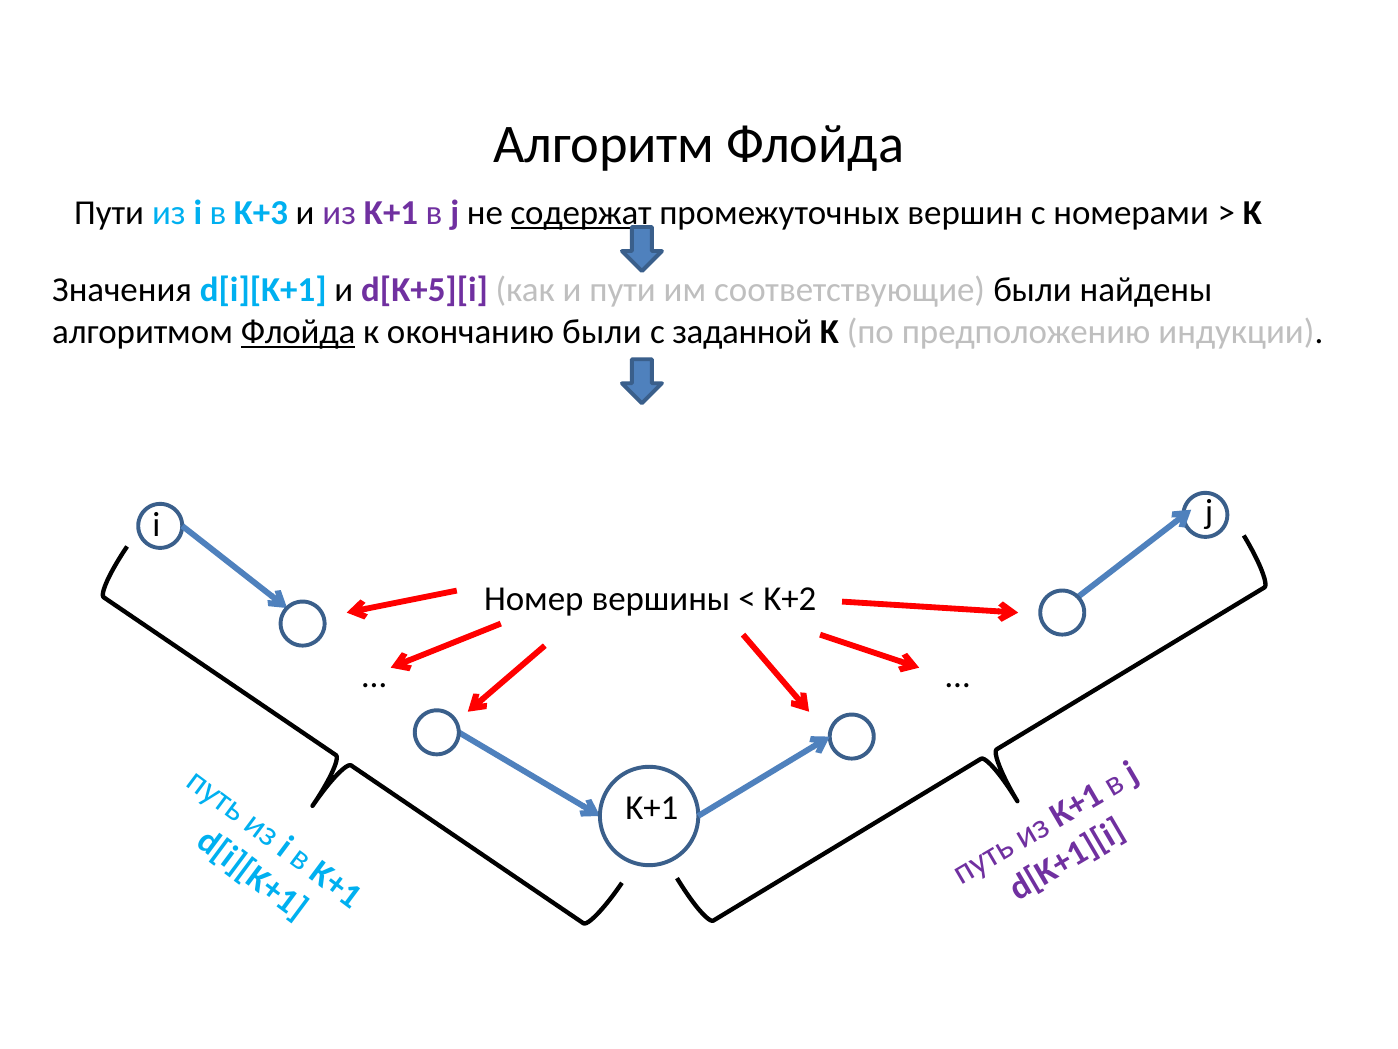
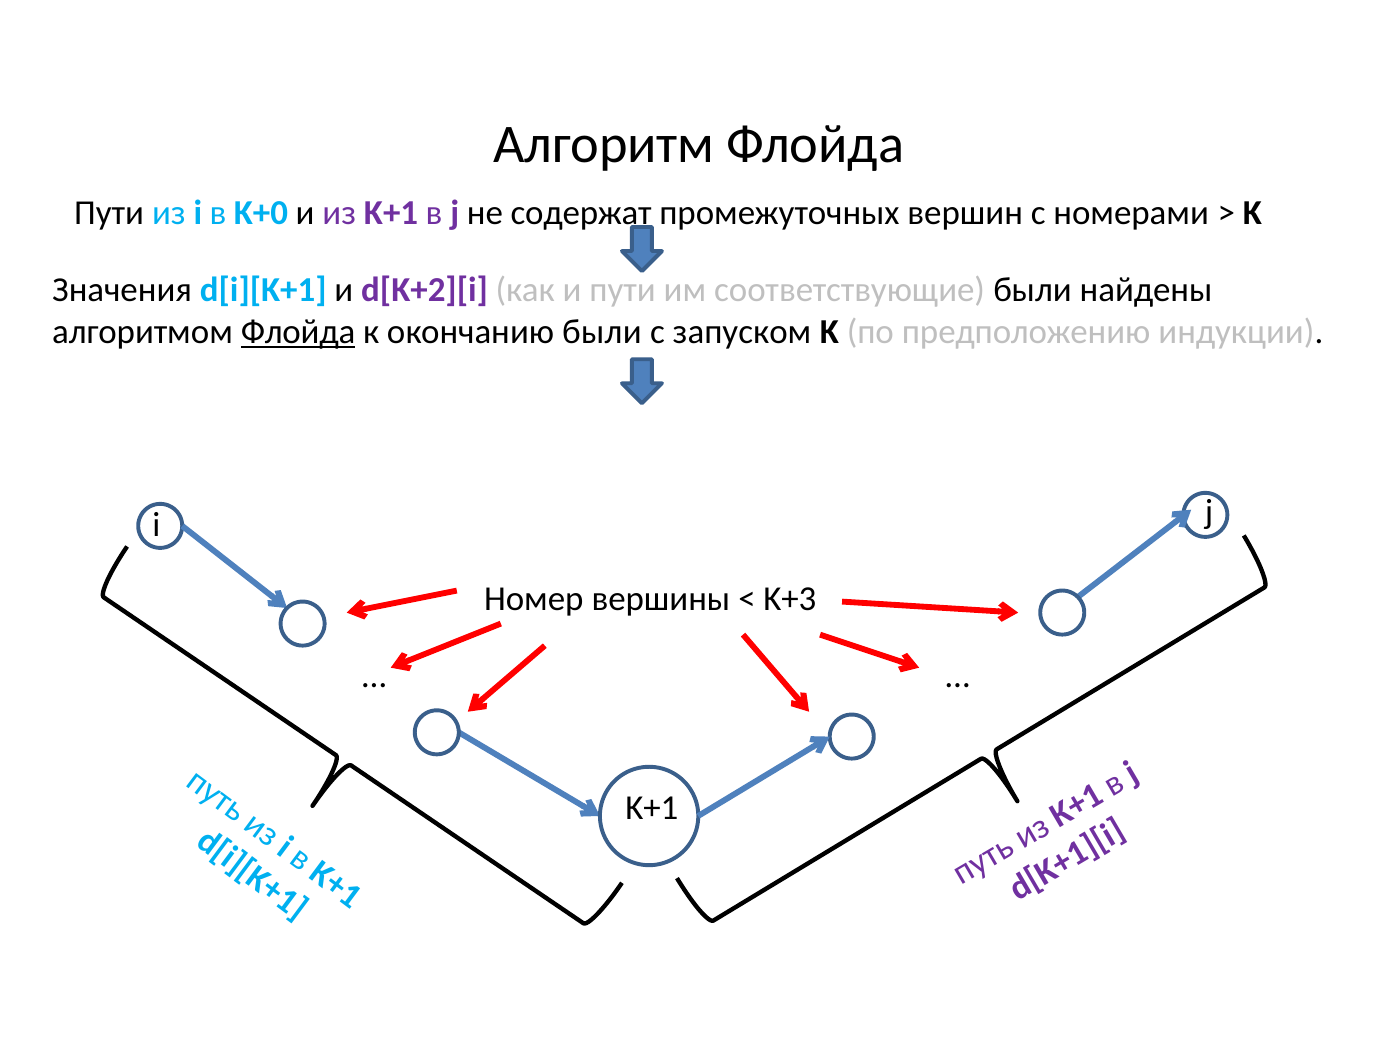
K+3: K+3 -> K+0
содержат underline: present -> none
d[K+5][i: d[K+5][i -> d[K+2][i
заданной: заданной -> запуском
K+2: K+2 -> K+3
